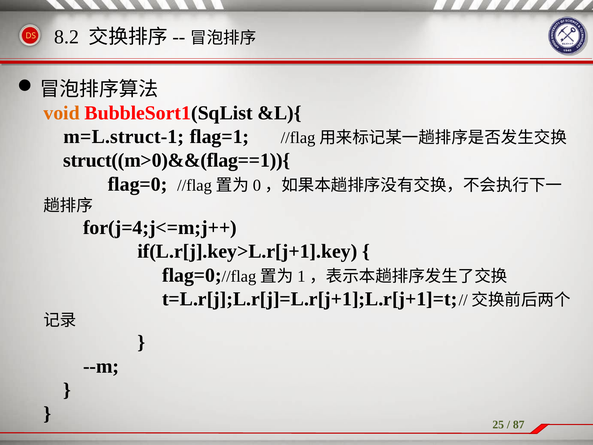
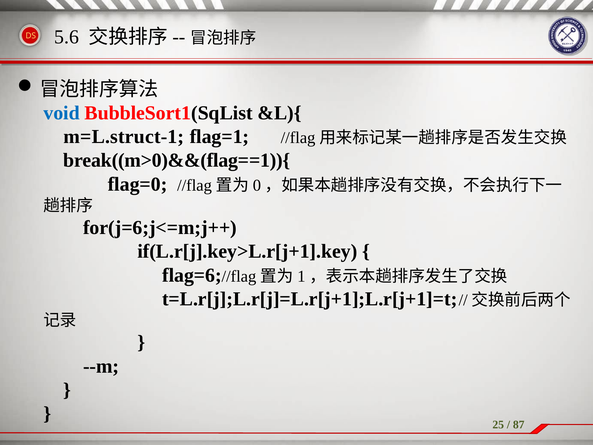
8.2: 8.2 -> 5.6
void colour: orange -> blue
struct((m>0)&&(flag==1)){: struct((m>0)&&(flag==1)){ -> break((m>0)&&(flag==1)){
for(j=4;j<=m;j++: for(j=4;j<=m;j++ -> for(j=6;j<=m;j++
flag=0 at (192, 275): flag=0 -> flag=6
